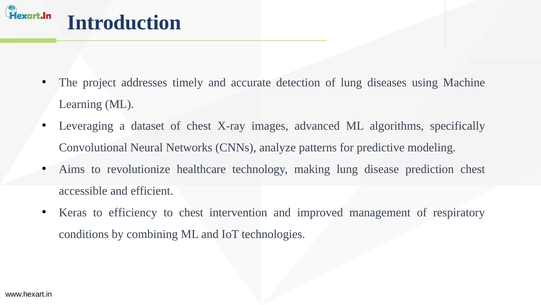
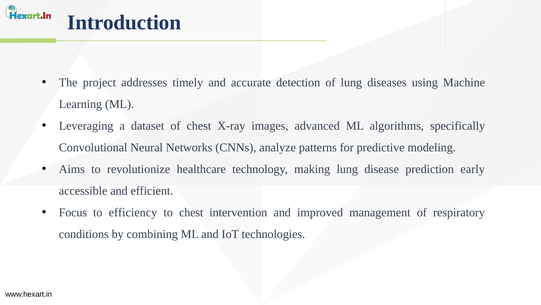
prediction chest: chest -> early
Keras: Keras -> Focus
